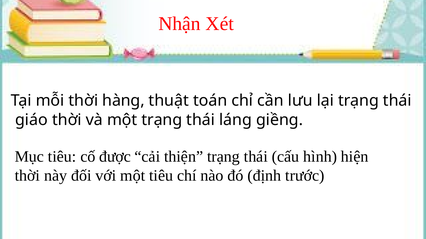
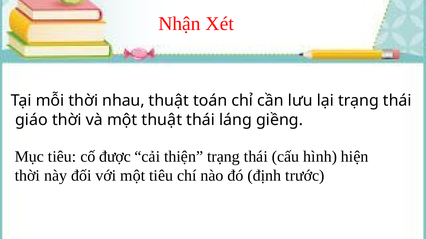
hàng: hàng -> nhau
một trạng: trạng -> thuật
